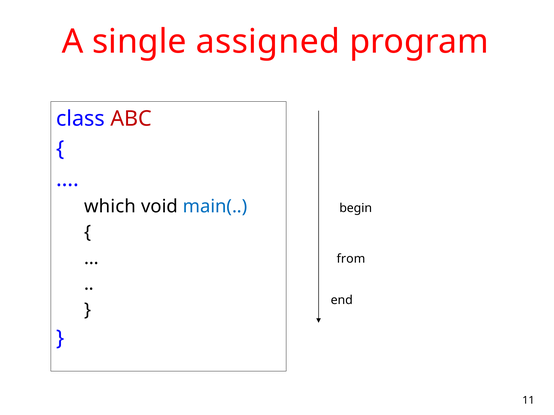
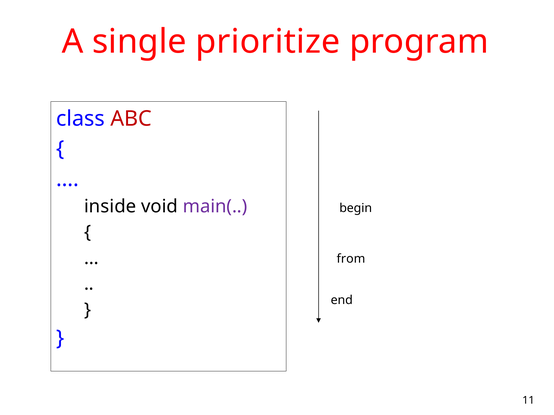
assigned: assigned -> prioritize
which: which -> inside
main( colour: blue -> purple
